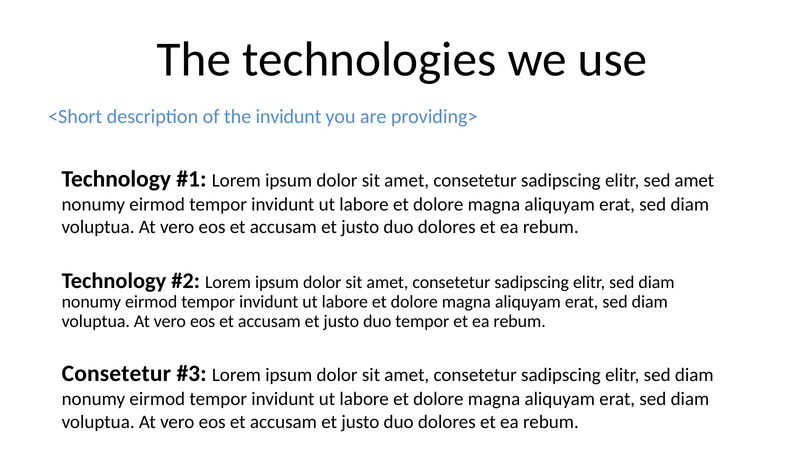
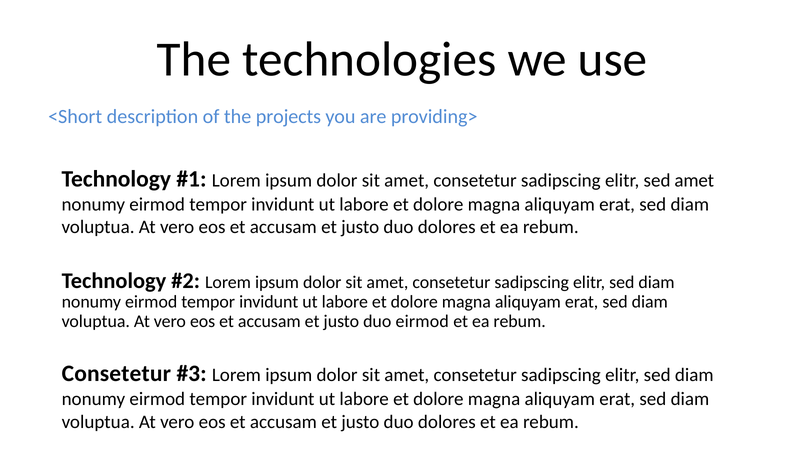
the invidunt: invidunt -> projects
duo tempor: tempor -> eirmod
